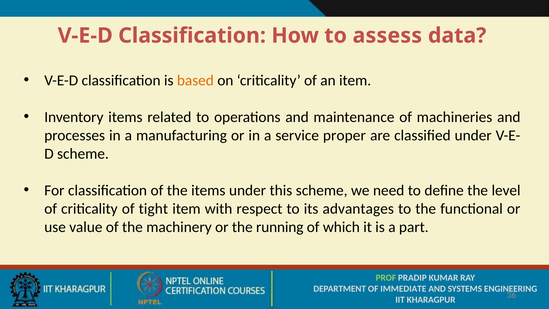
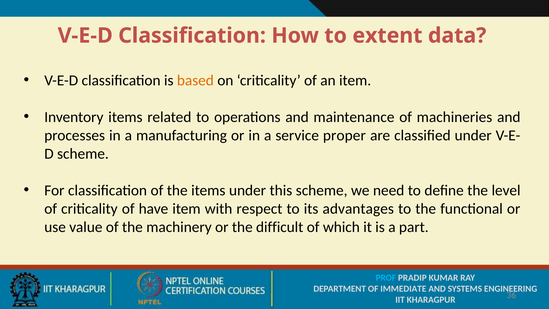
assess: assess -> extent
tight: tight -> have
running: running -> difficult
PROF colour: light green -> light blue
